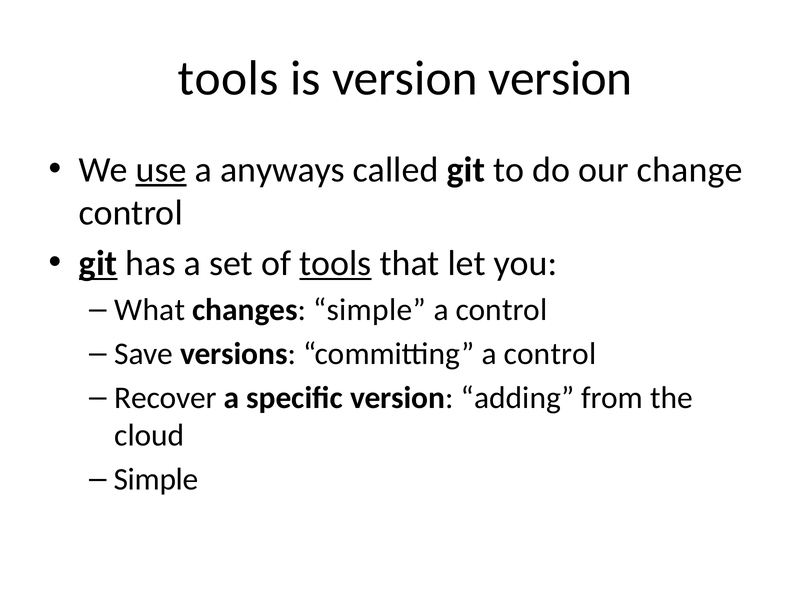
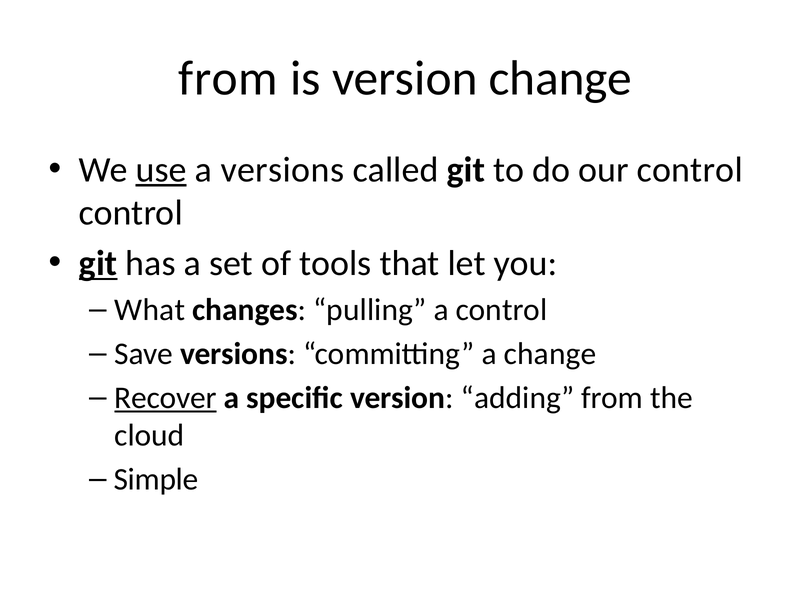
tools at (228, 78): tools -> from
version version: version -> change
a anyways: anyways -> versions
our change: change -> control
tools at (335, 264) underline: present -> none
changes simple: simple -> pulling
committing a control: control -> change
Recover underline: none -> present
